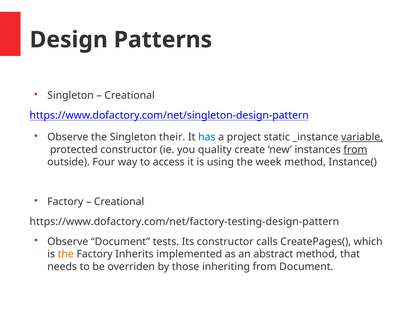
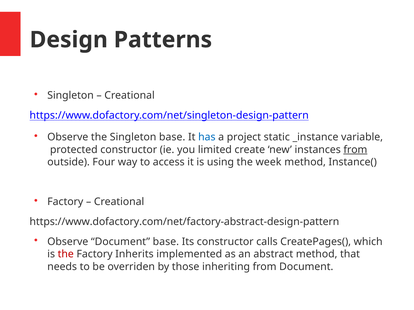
Singleton their: their -> base
variable underline: present -> none
quality: quality -> limited
https://www.dofactory.com/net/factory-testing-design-pattern: https://www.dofactory.com/net/factory-testing-design-pattern -> https://www.dofactory.com/net/factory-abstract-design-pattern
Document tests: tests -> base
the at (66, 255) colour: orange -> red
